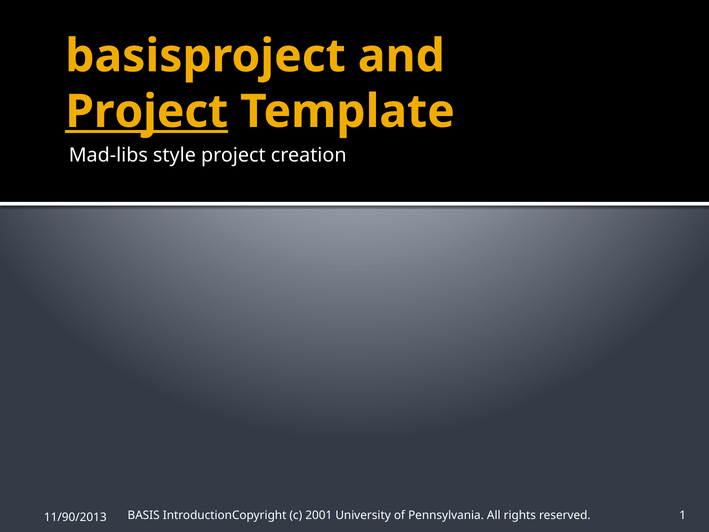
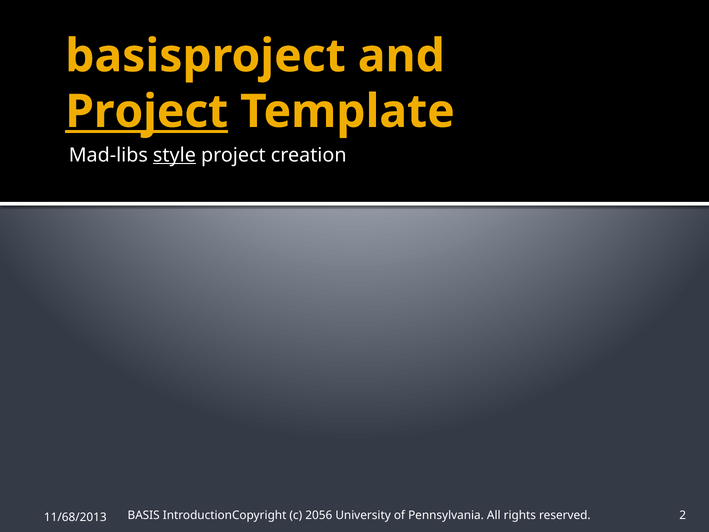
style underline: none -> present
2001: 2001 -> 2056
1: 1 -> 2
11/90/2013: 11/90/2013 -> 11/68/2013
